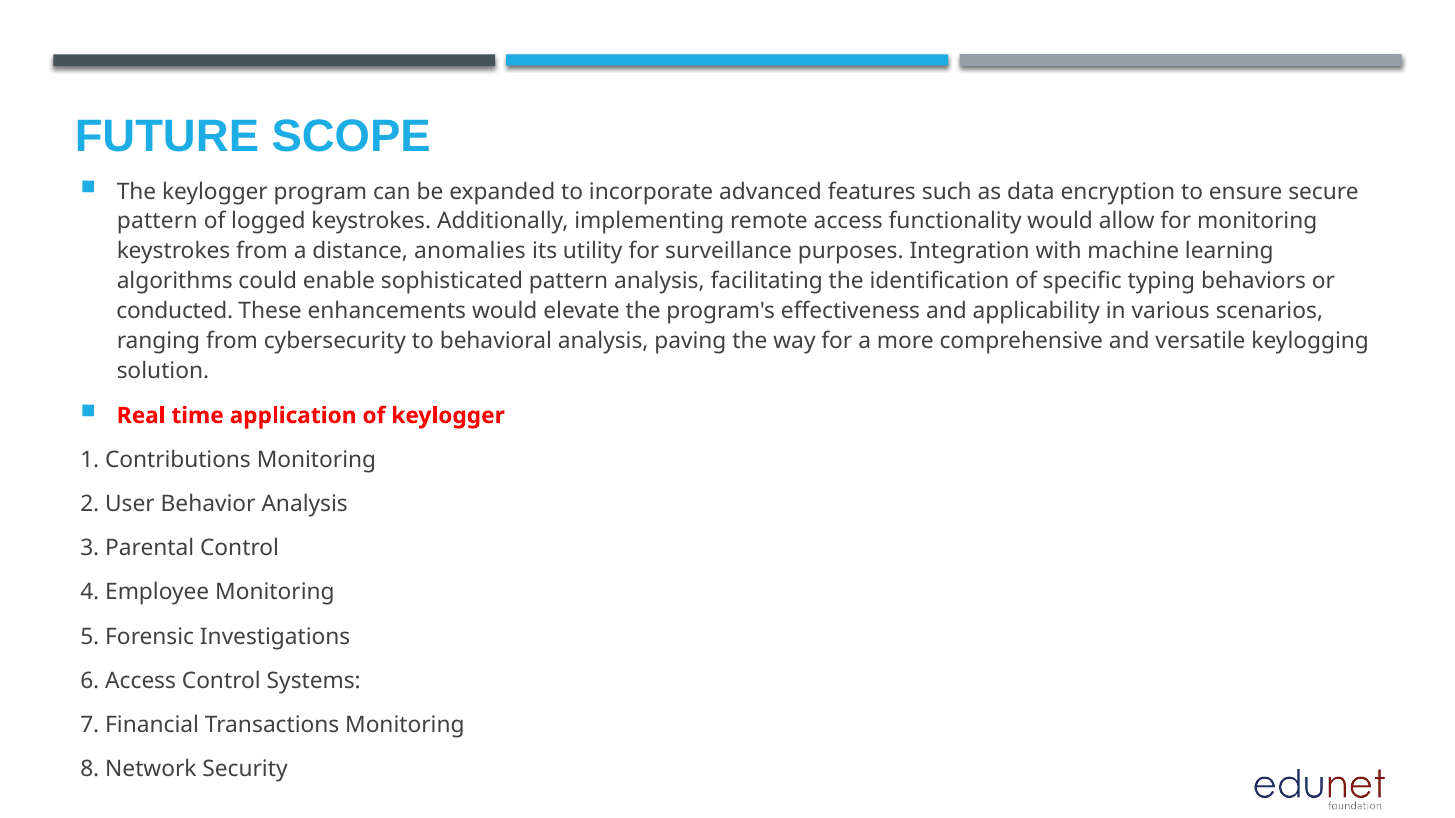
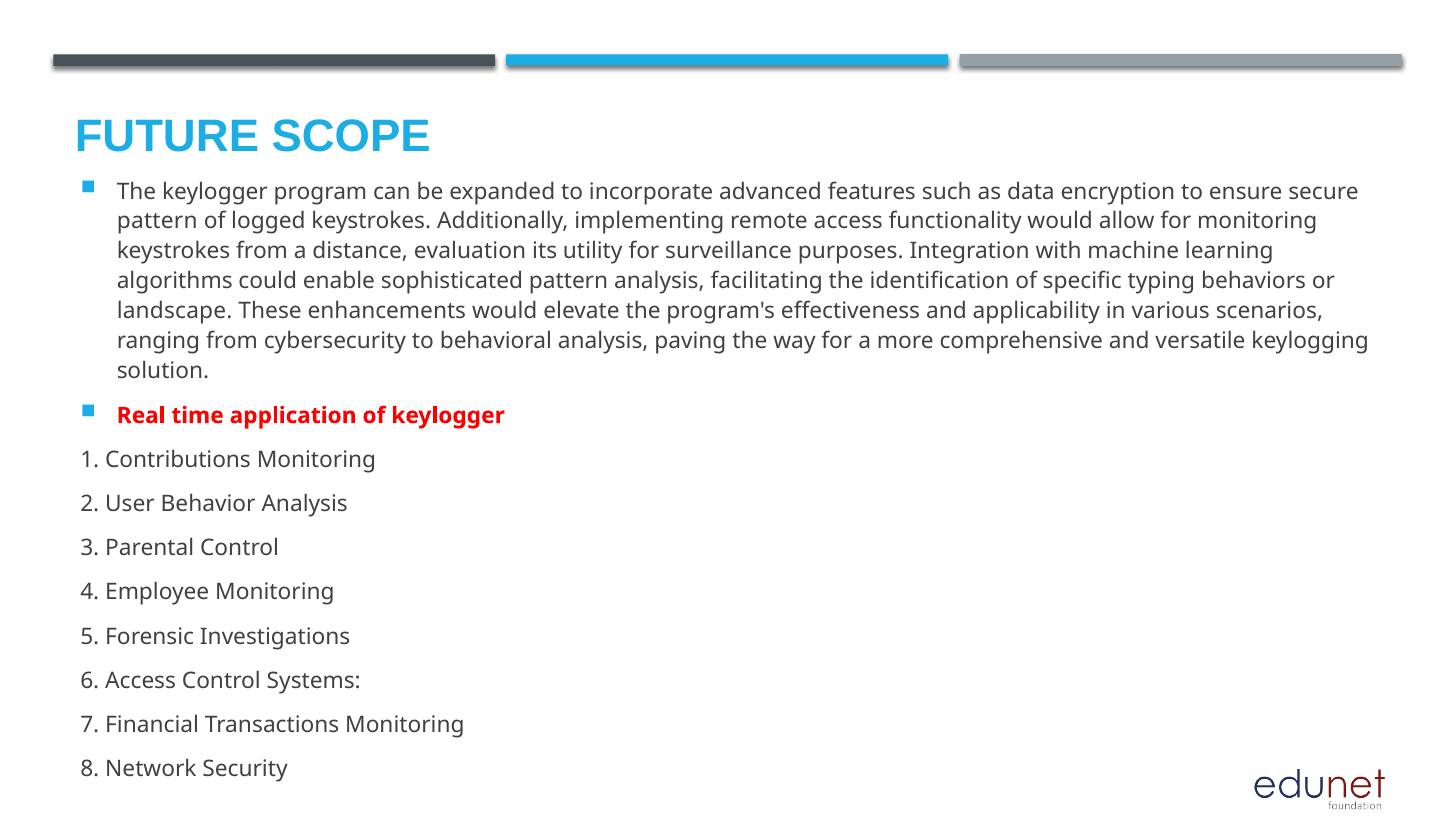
anomalies: anomalies -> evaluation
conducted: conducted -> landscape
